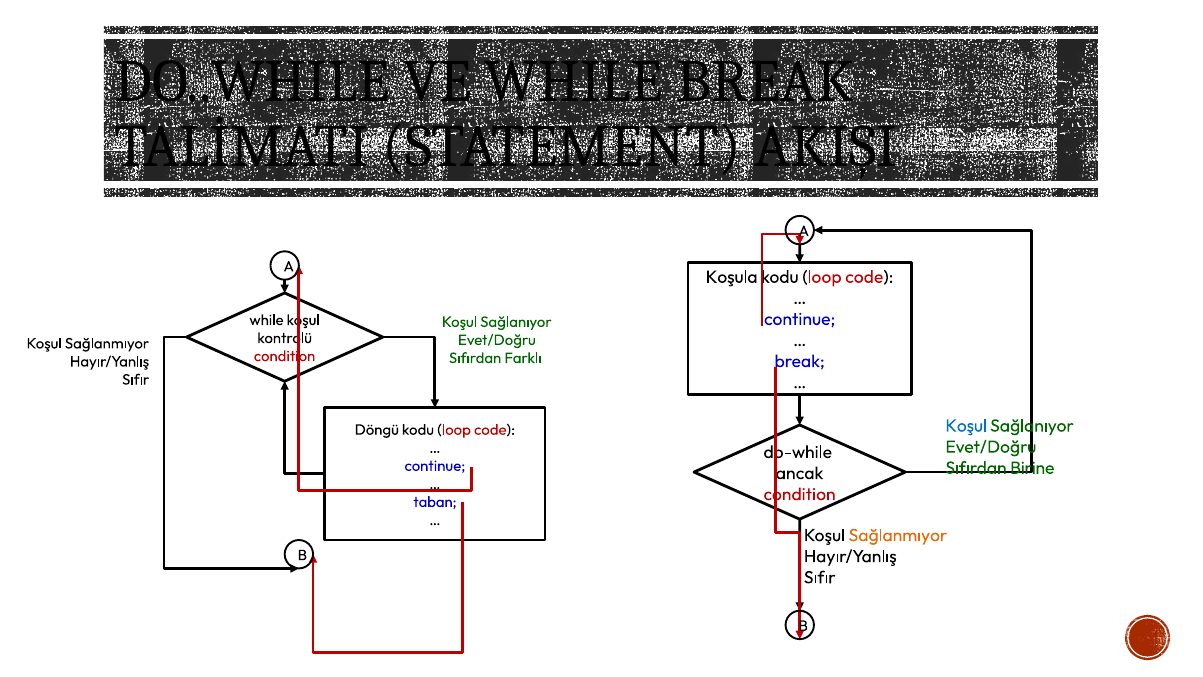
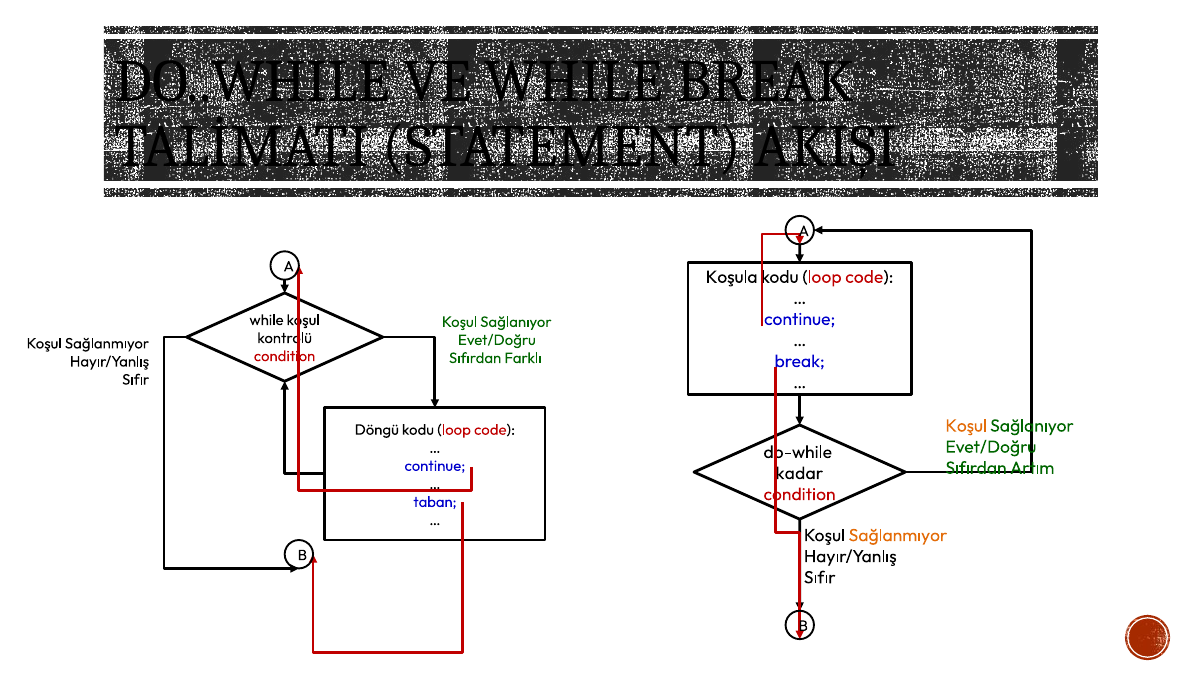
Koşul at (966, 426) colour: blue -> orange
Birine: Birine -> Artım
ancak: ancak -> kadar
